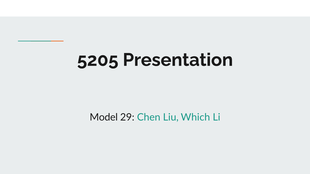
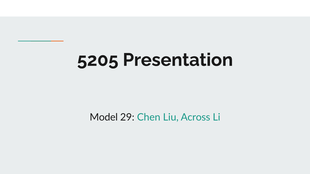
Which: Which -> Across
